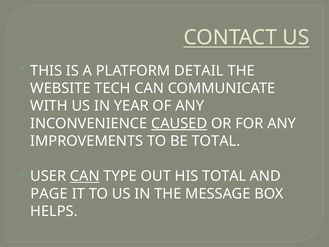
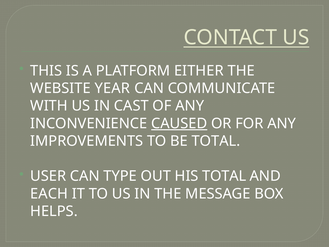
DETAIL: DETAIL -> EITHER
TECH: TECH -> YEAR
YEAR: YEAR -> CAST
CAN at (85, 176) underline: present -> none
PAGE: PAGE -> EACH
